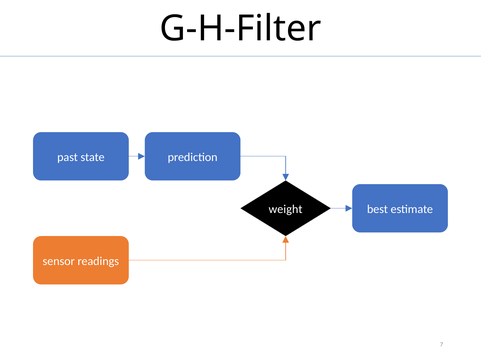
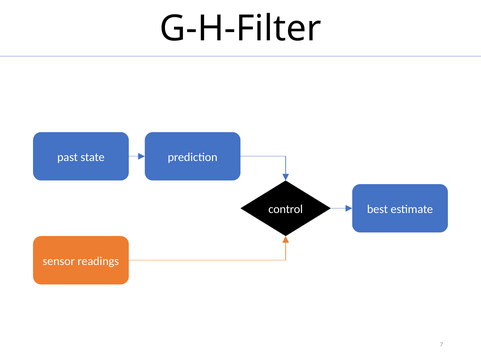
weight: weight -> control
